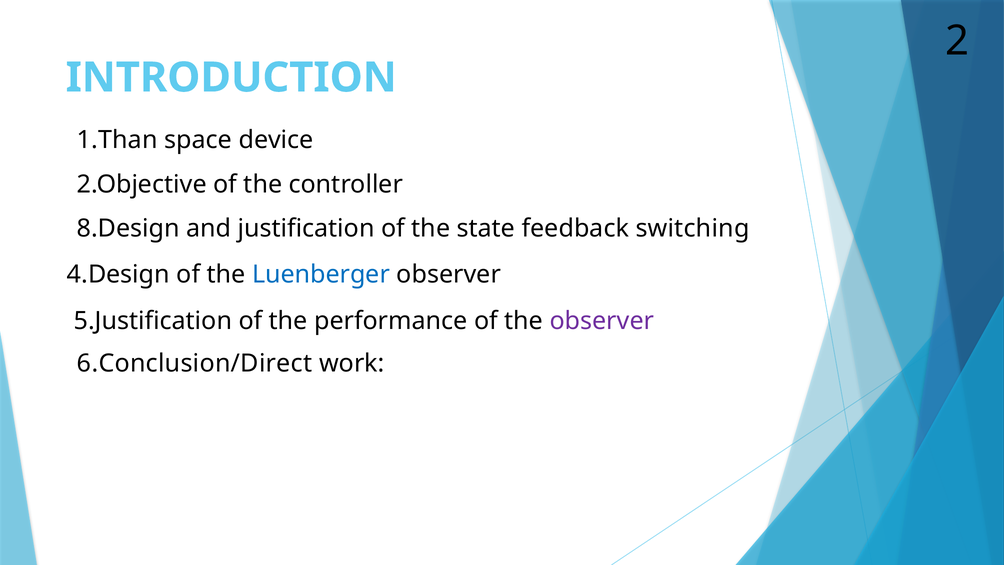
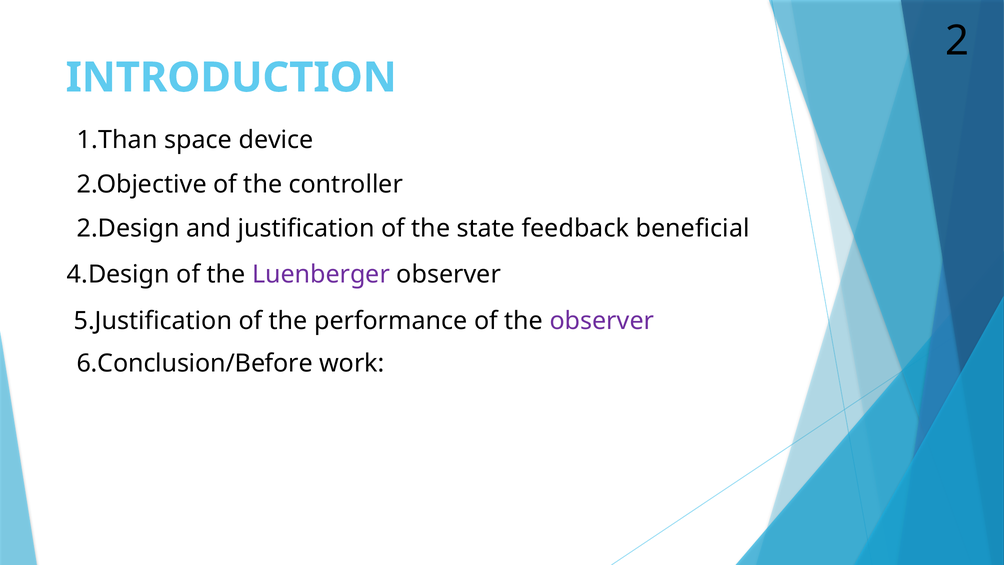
8.Design: 8.Design -> 2.Design
switching: switching -> beneficial
Luenberger colour: blue -> purple
6.Conclusion/Direct: 6.Conclusion/Direct -> 6.Conclusion/Before
